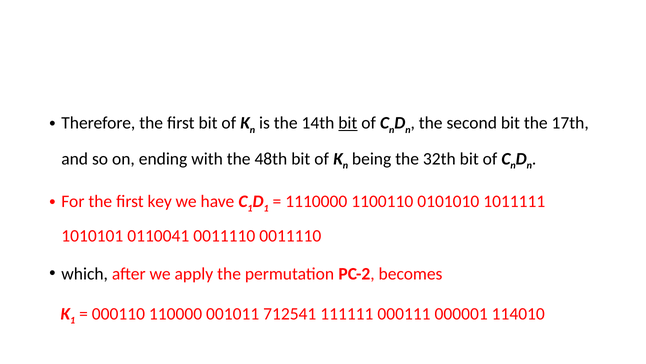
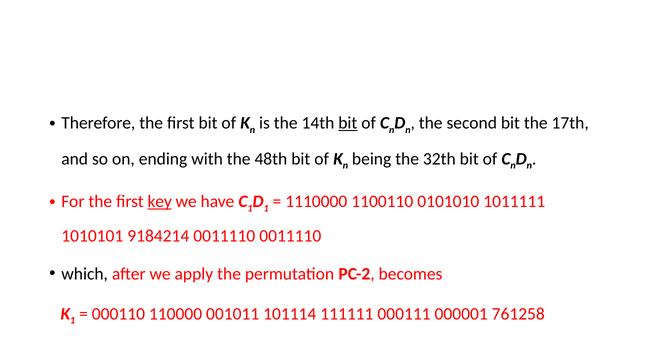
key underline: none -> present
0110041: 0110041 -> 9184214
712541: 712541 -> 101114
114010: 114010 -> 761258
